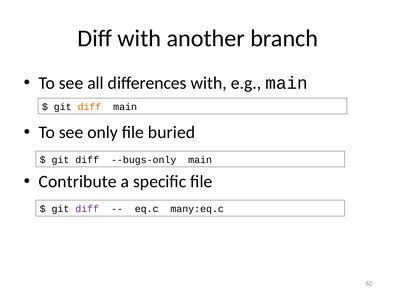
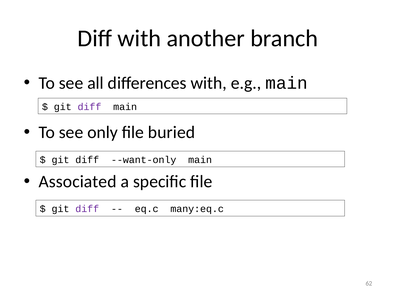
diff at (89, 107) colour: orange -> purple
--bugs-only: --bugs-only -> --want-only
Contribute: Contribute -> Associated
